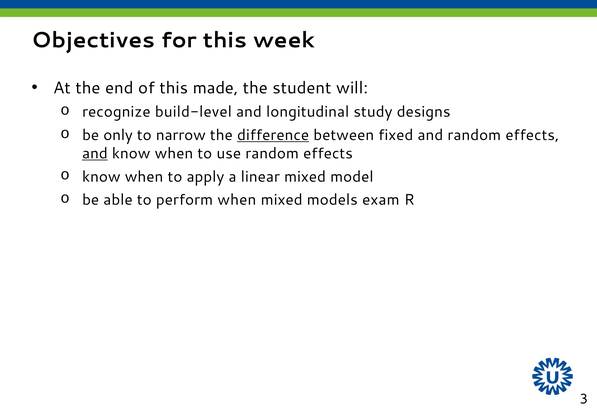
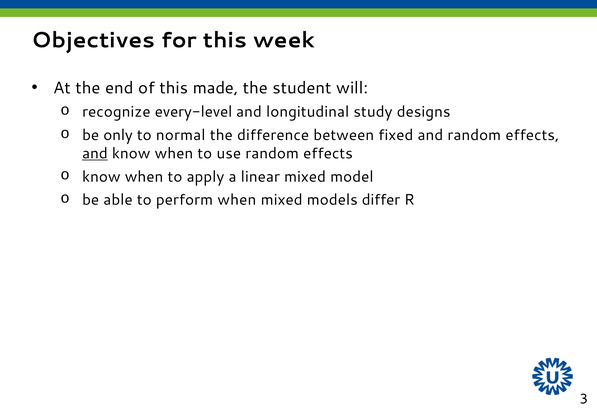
build-level: build-level -> every-level
narrow: narrow -> normal
difference underline: present -> none
exam: exam -> differ
